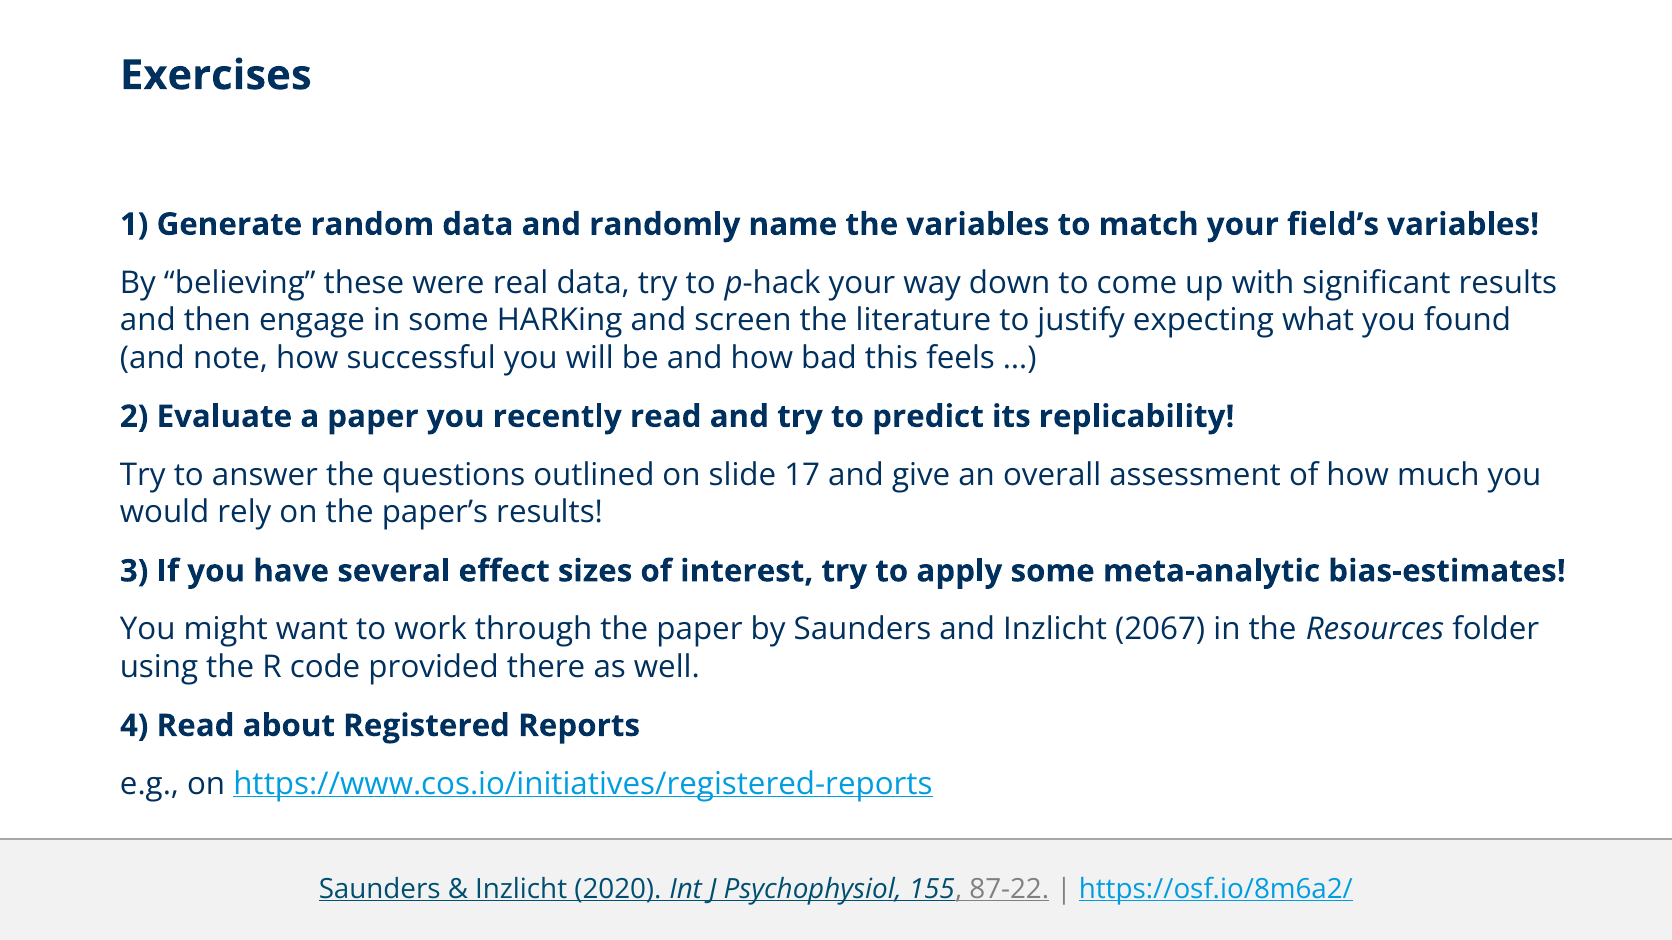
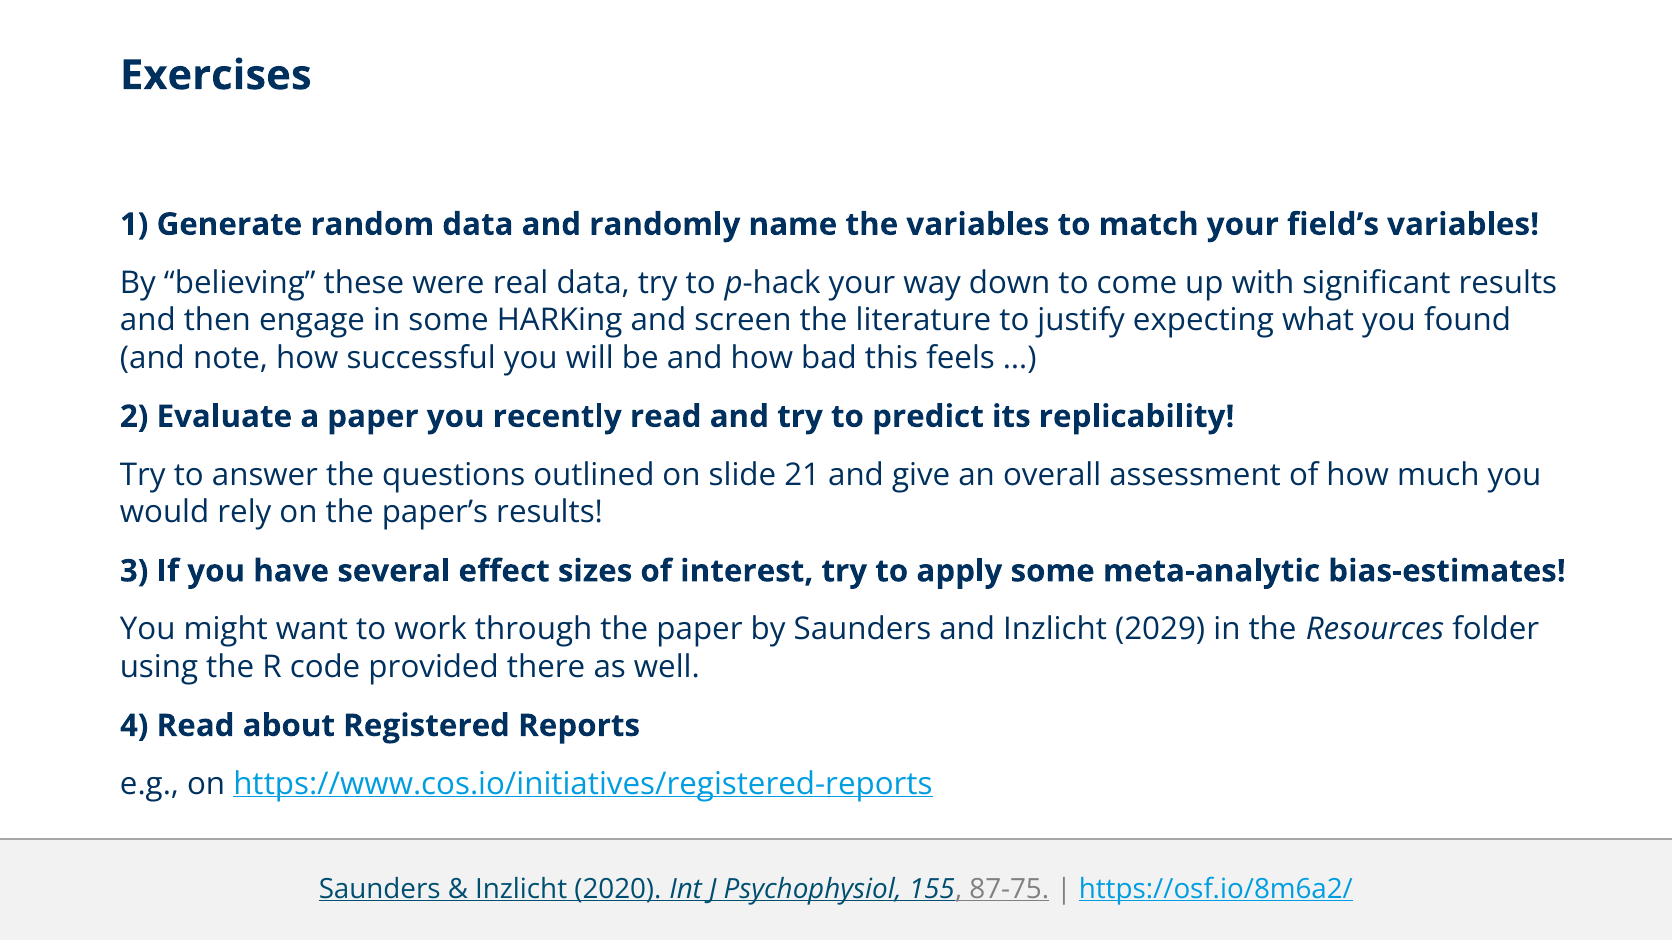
17: 17 -> 21
2067: 2067 -> 2029
87-22: 87-22 -> 87-75
